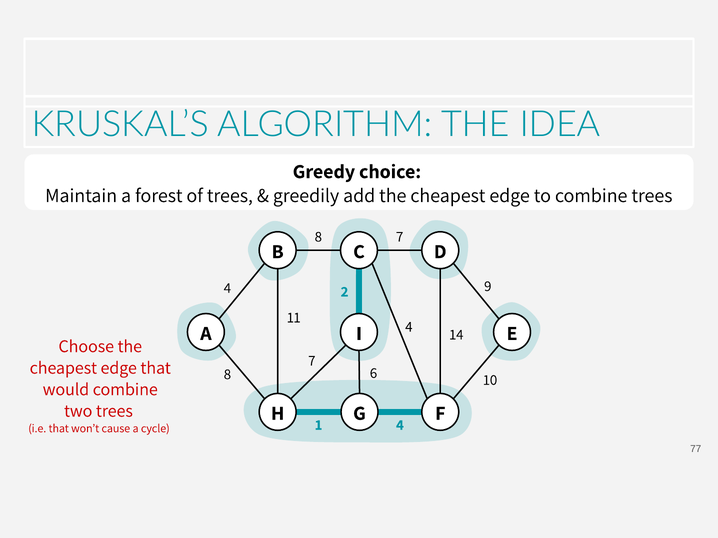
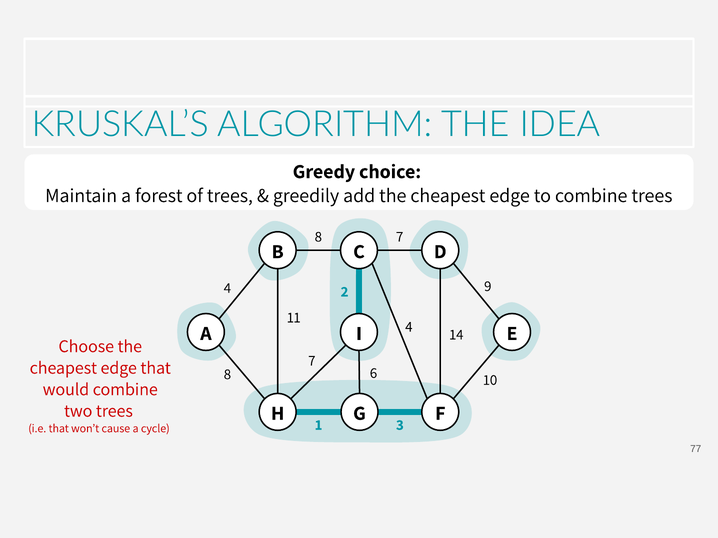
1 4: 4 -> 3
